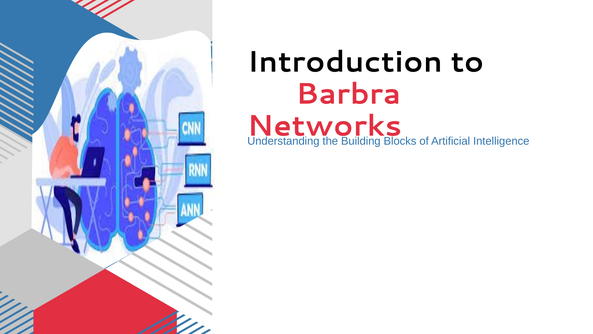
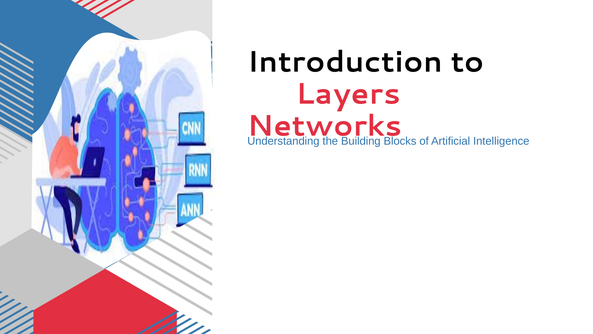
Barbra: Barbra -> Layers
